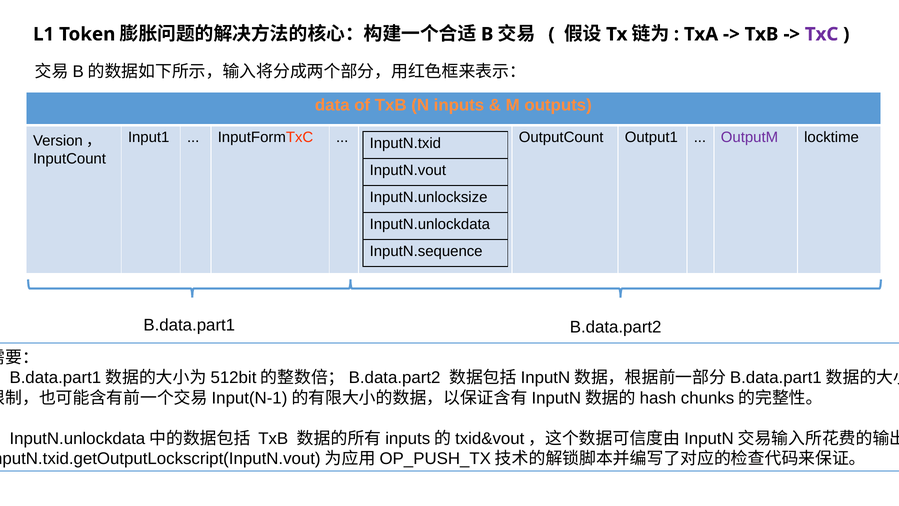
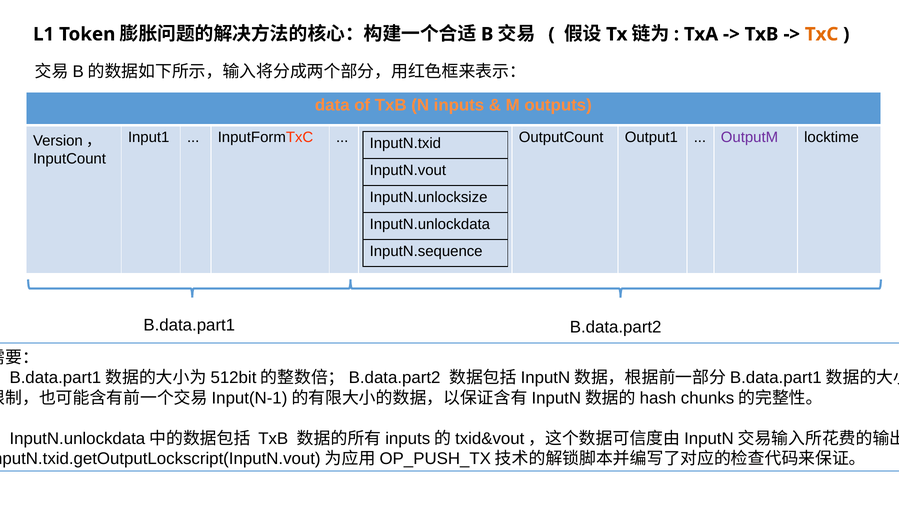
TxC colour: purple -> orange
